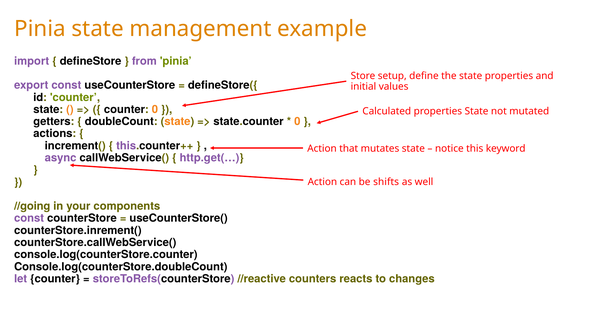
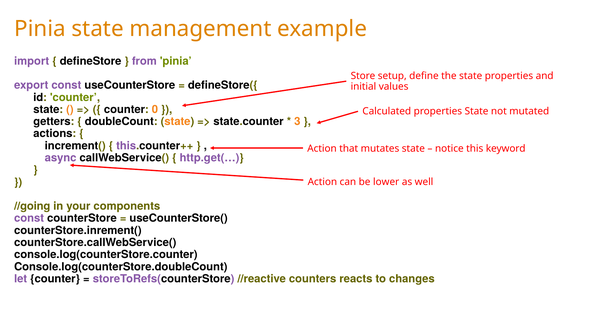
0 at (297, 122): 0 -> 3
shifts: shifts -> lower
